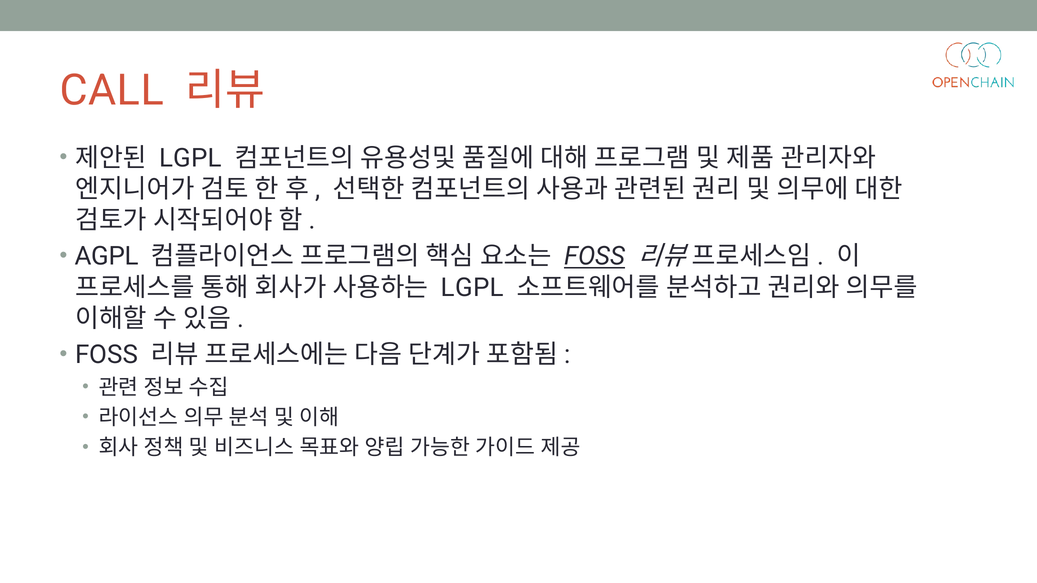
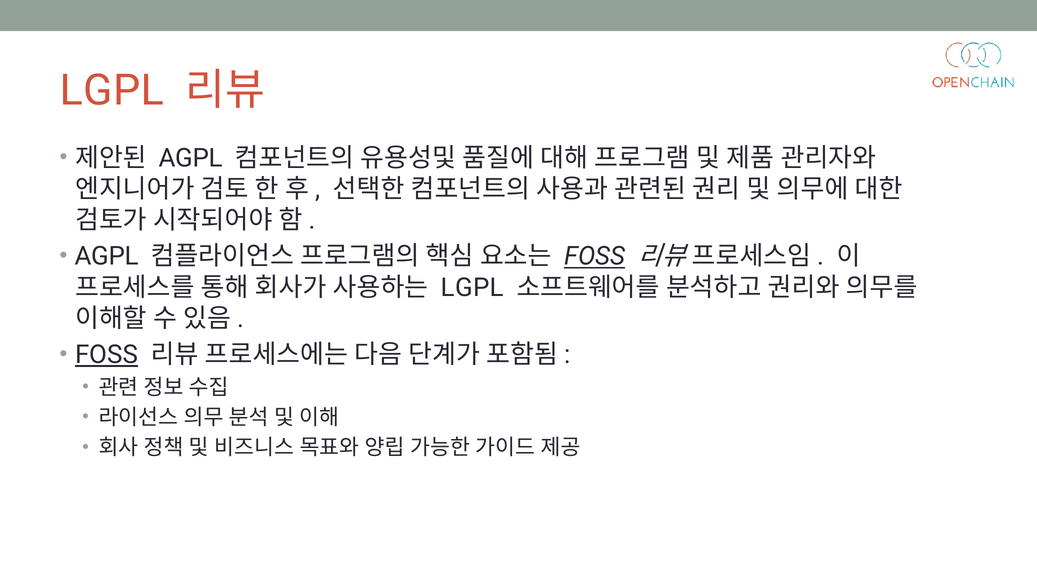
CALL at (112, 91): CALL -> LGPL
LGPL at (191, 158): LGPL -> AGPL
FOSS at (107, 355) underline: none -> present
